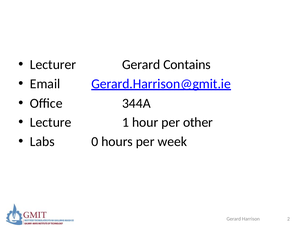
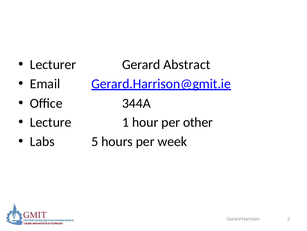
Contains: Contains -> Abstract
0: 0 -> 5
